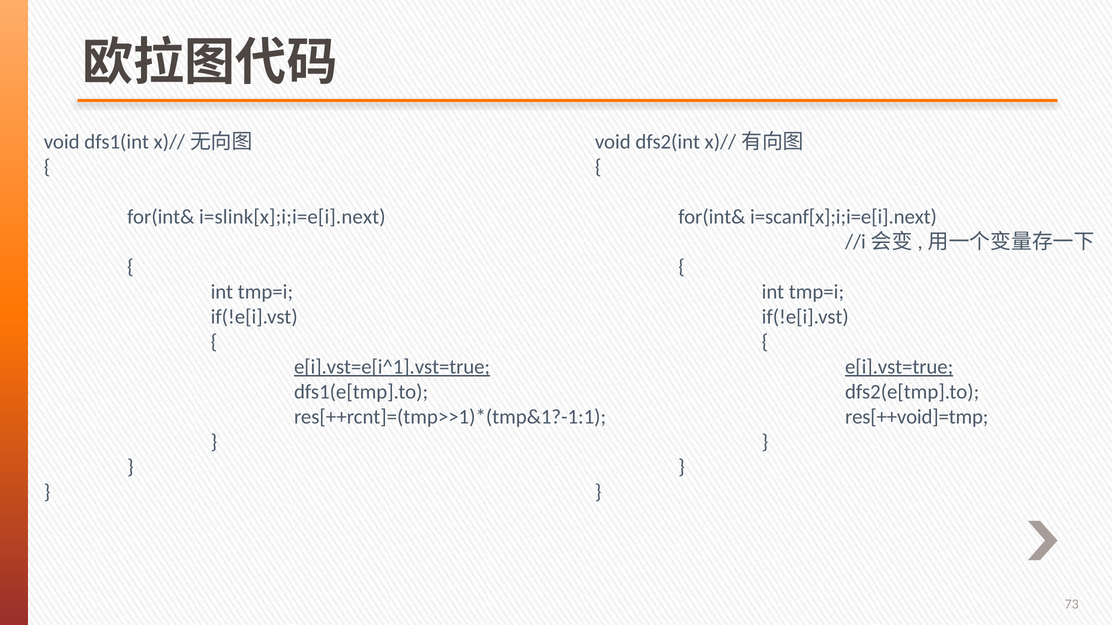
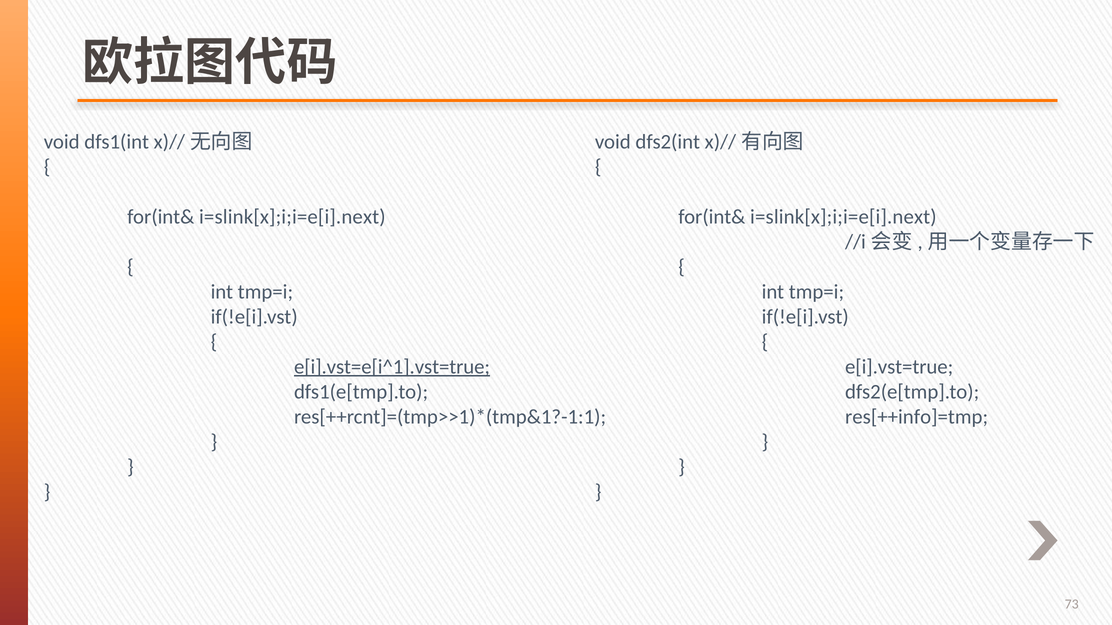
i=scanf[x];i;i=e[i].next at (844, 217): i=scanf[x];i;i=e[i].next -> i=slink[x];i;i=e[i].next
e[i].vst=true underline: present -> none
res[++void]=tmp: res[++void]=tmp -> res[++info]=tmp
